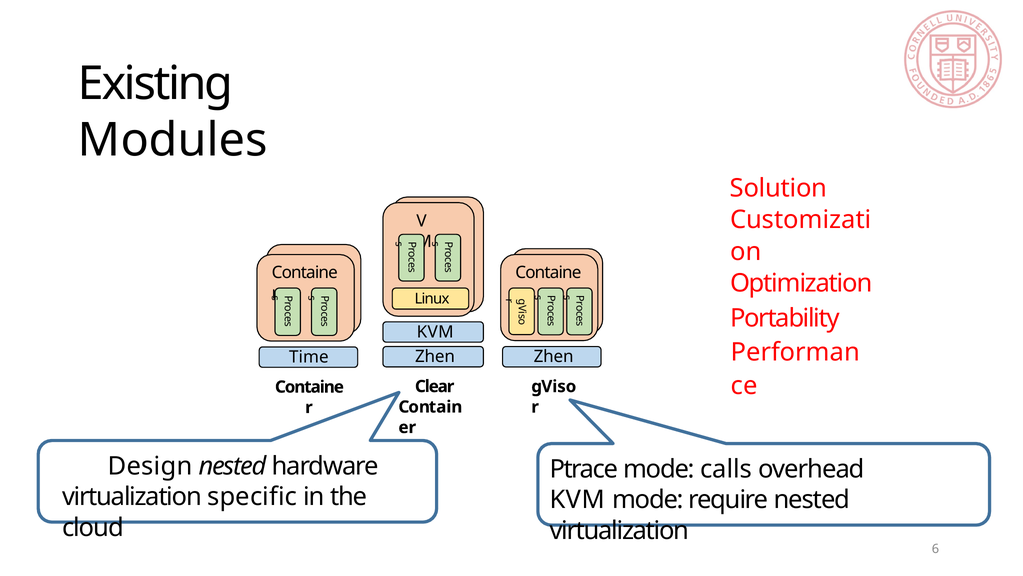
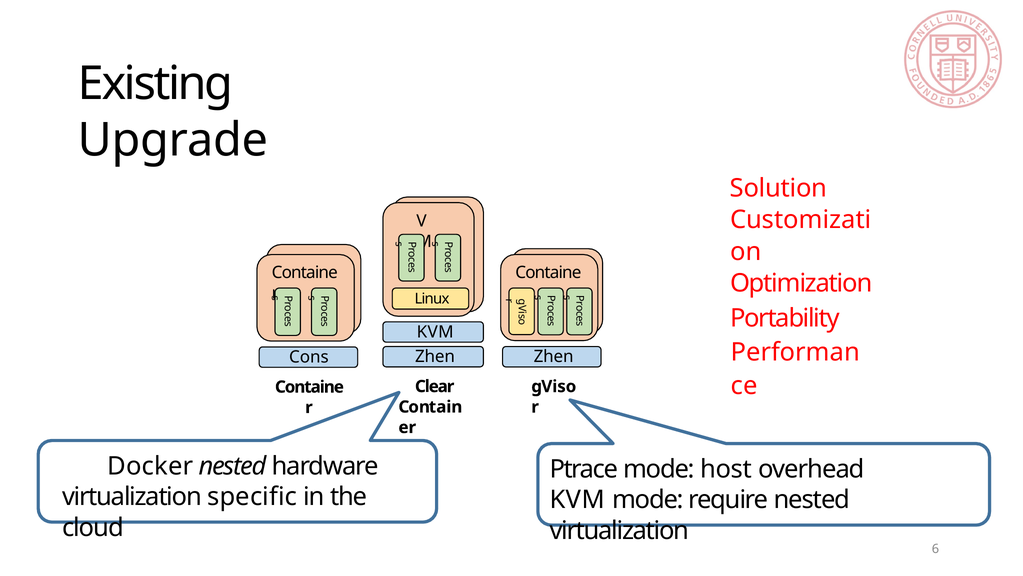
Modules: Modules -> Upgrade
Time: Time -> Cons
Design: Design -> Docker
calls: calls -> host
